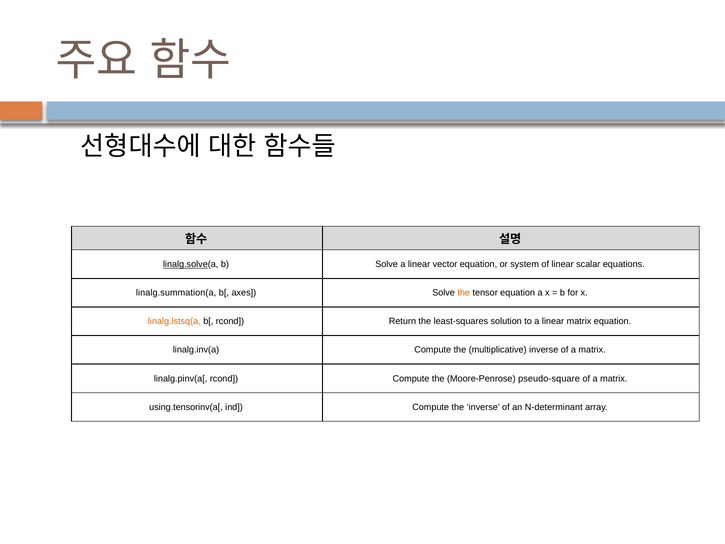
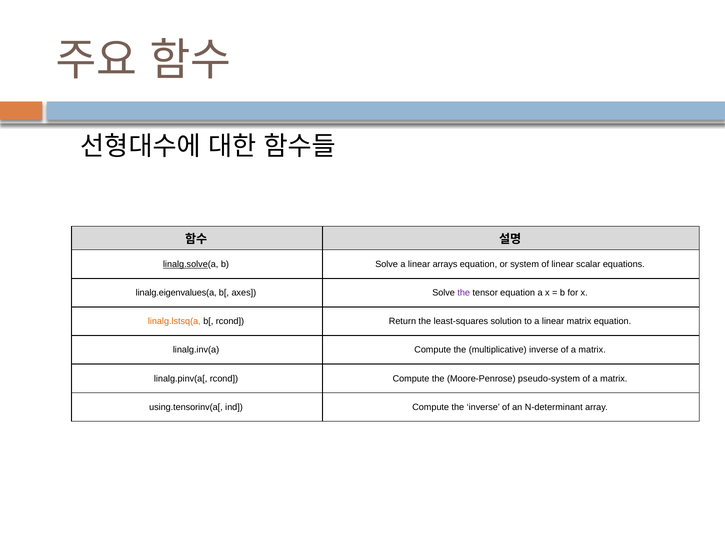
vector: vector -> arrays
linalg.summation(a: linalg.summation(a -> linalg.eigenvalues(a
the at (464, 293) colour: orange -> purple
pseudo-square: pseudo-square -> pseudo-system
